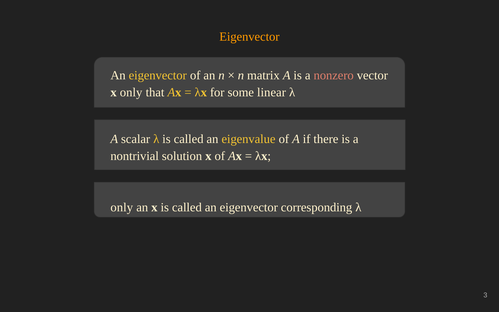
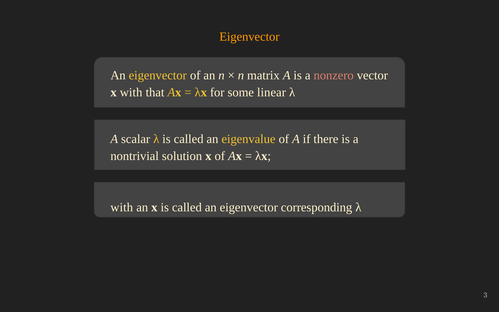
x only: only -> with
only at (122, 207): only -> with
